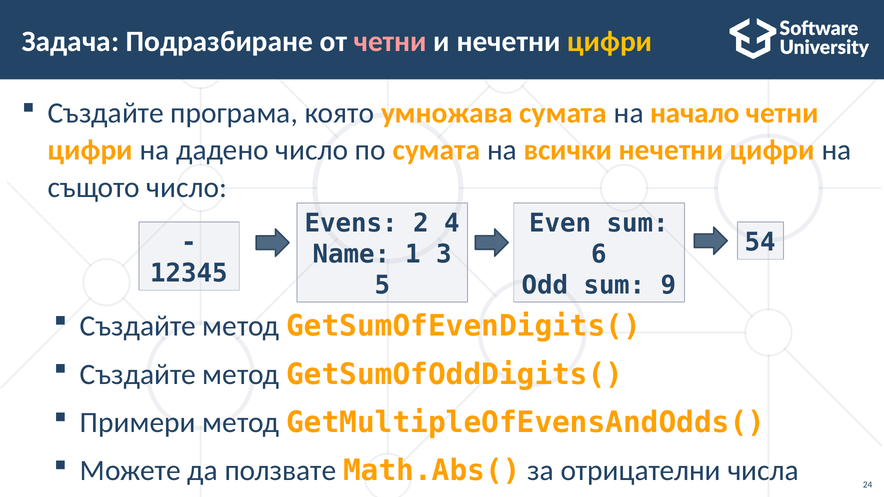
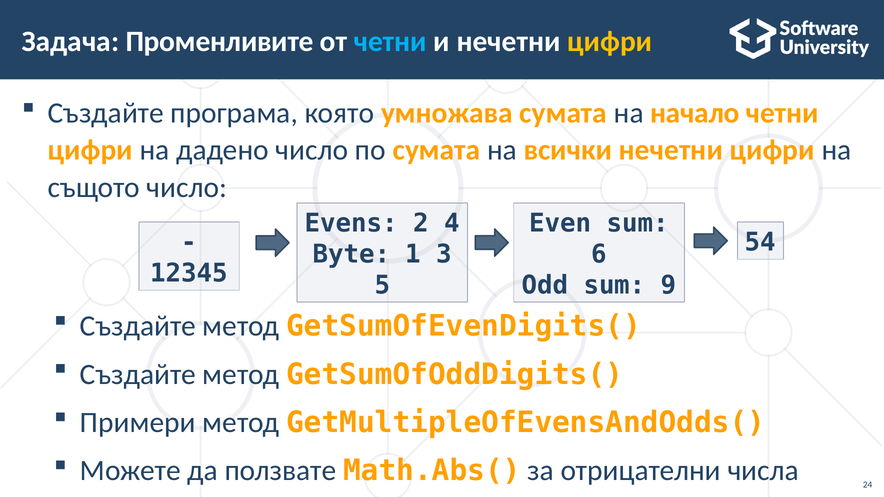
Подразбиране: Подразбиране -> Променливите
четни at (390, 41) colour: pink -> light blue
Name: Name -> Byte
